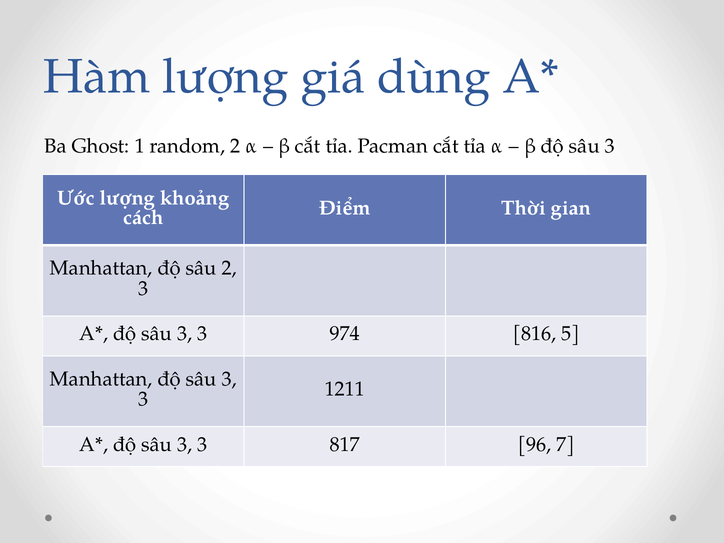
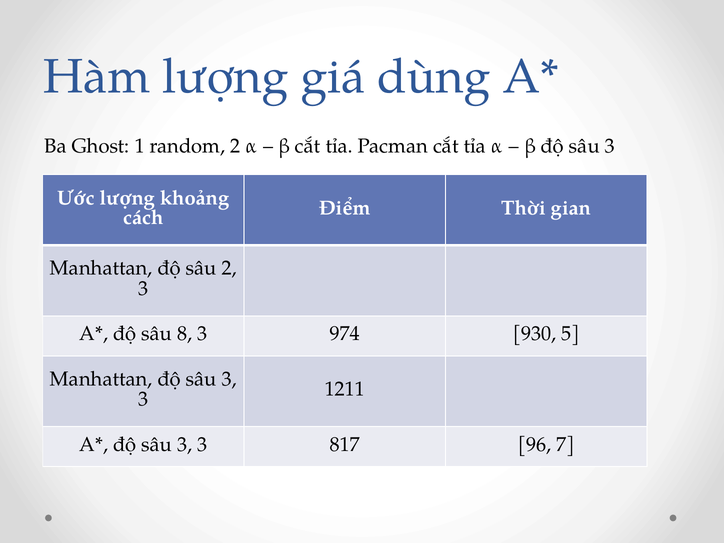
3 at (185, 334): 3 -> 8
816: 816 -> 930
